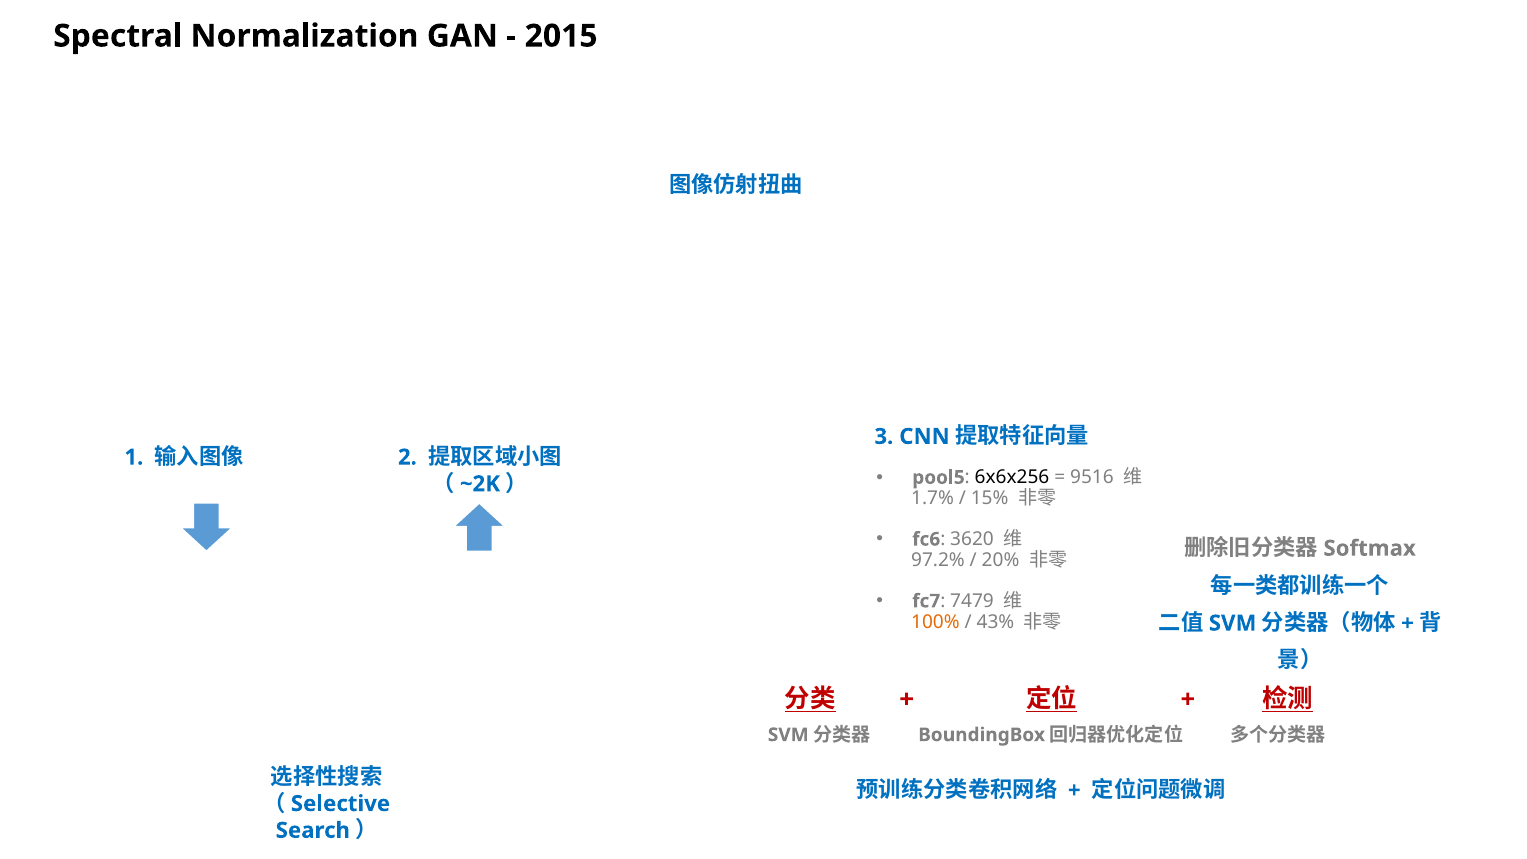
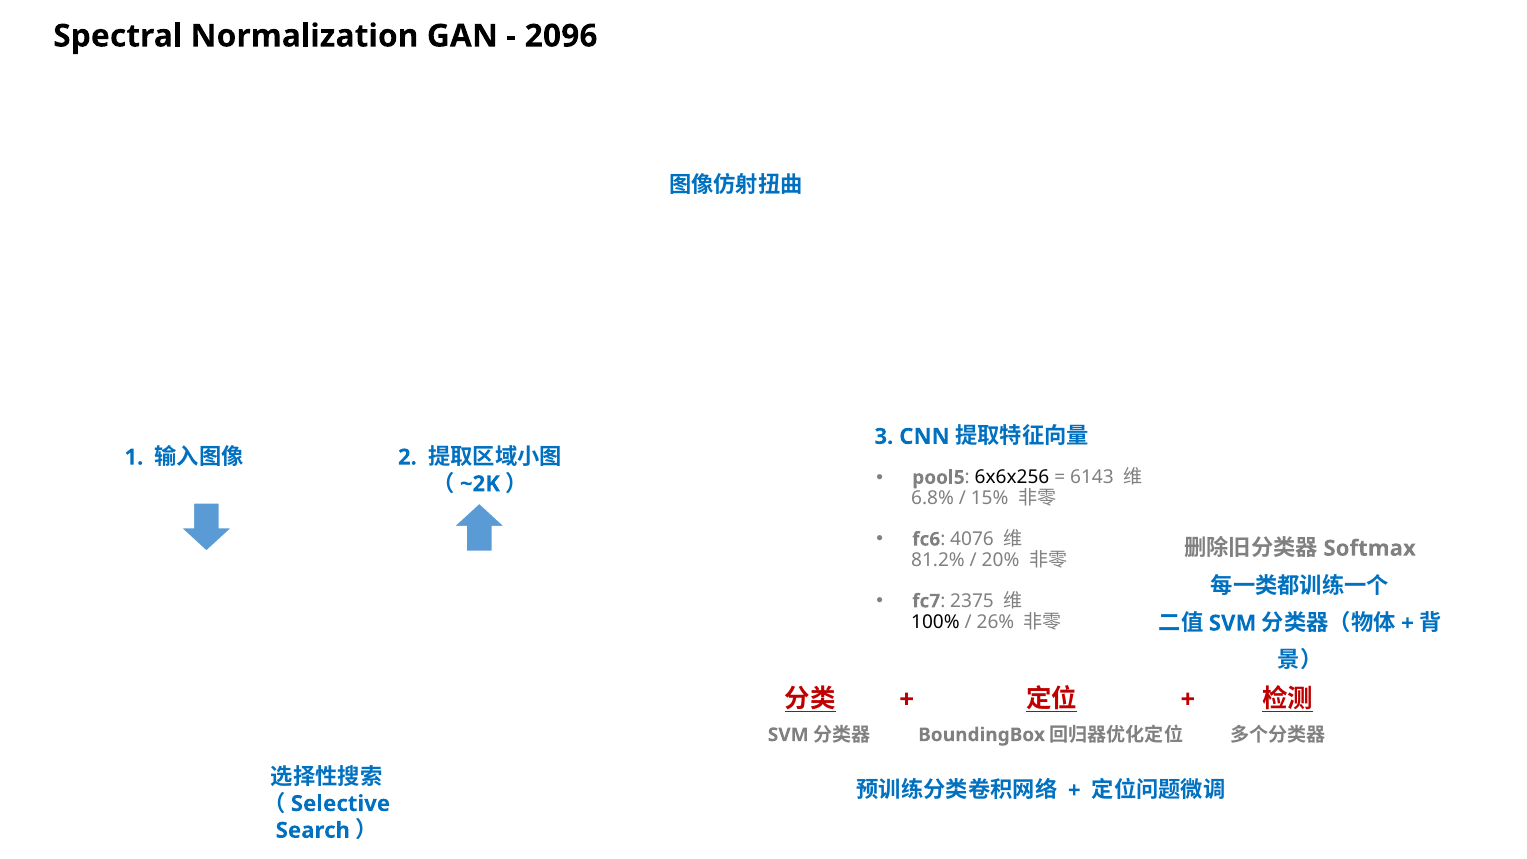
2015: 2015 -> 2096
9516: 9516 -> 6143
1.7%: 1.7% -> 6.8%
3620: 3620 -> 4076
97.2%: 97.2% -> 81.2%
7479: 7479 -> 2375
100% colour: orange -> black
43%: 43% -> 26%
